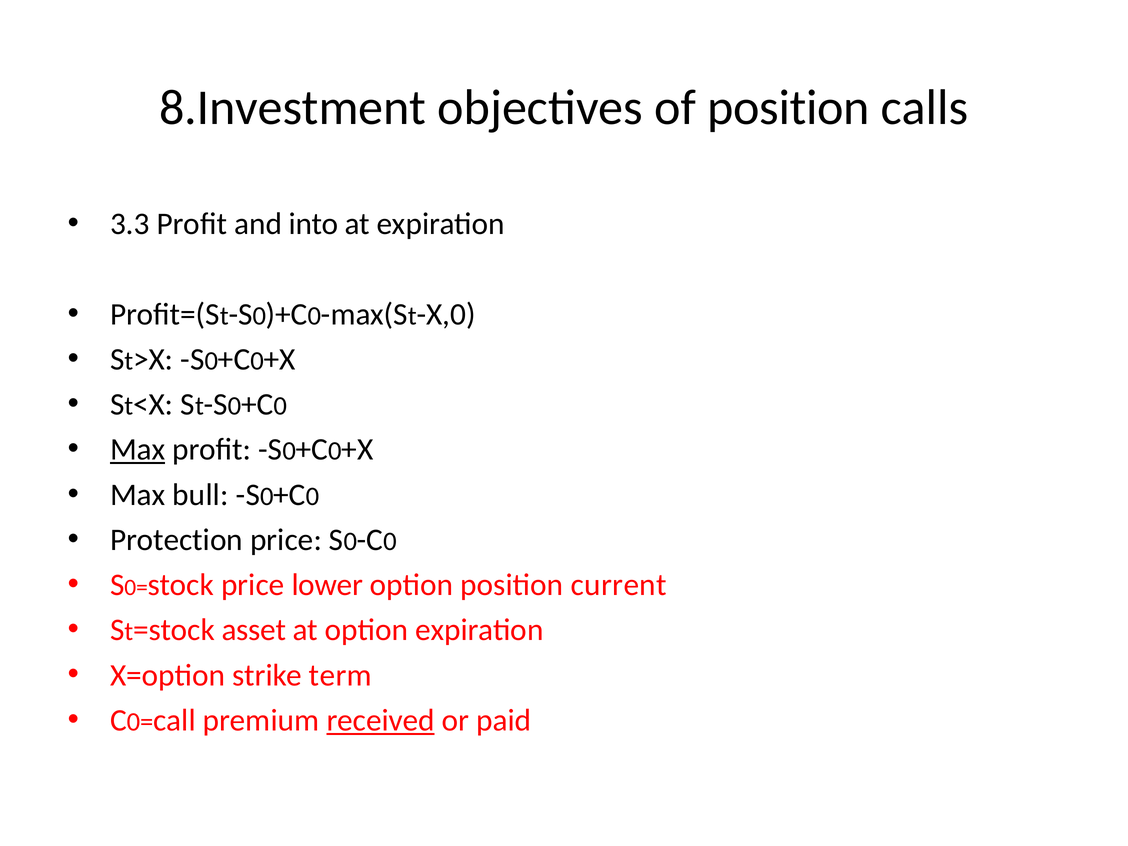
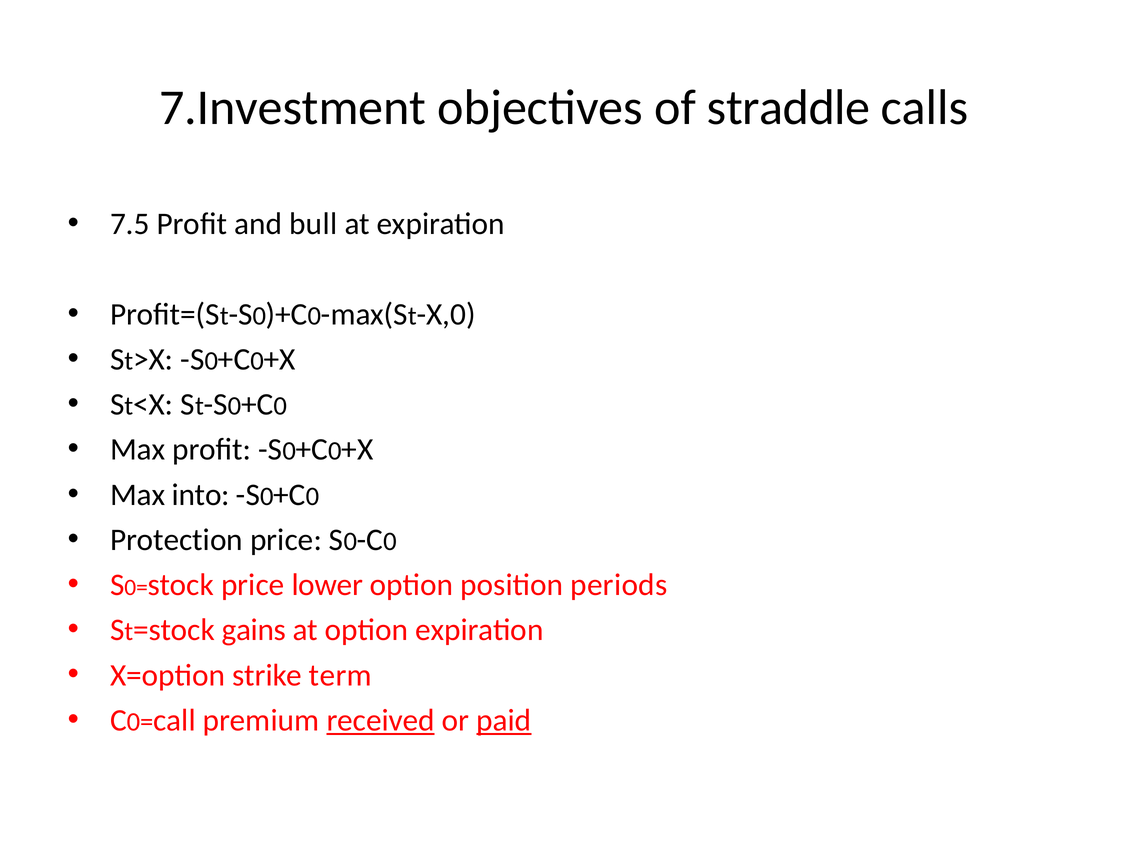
8.Investment: 8.Investment -> 7.Investment
of position: position -> straddle
3.3: 3.3 -> 7.5
into: into -> bull
Max at (138, 450) underline: present -> none
bull: bull -> into
current: current -> periods
asset: asset -> gains
paid underline: none -> present
